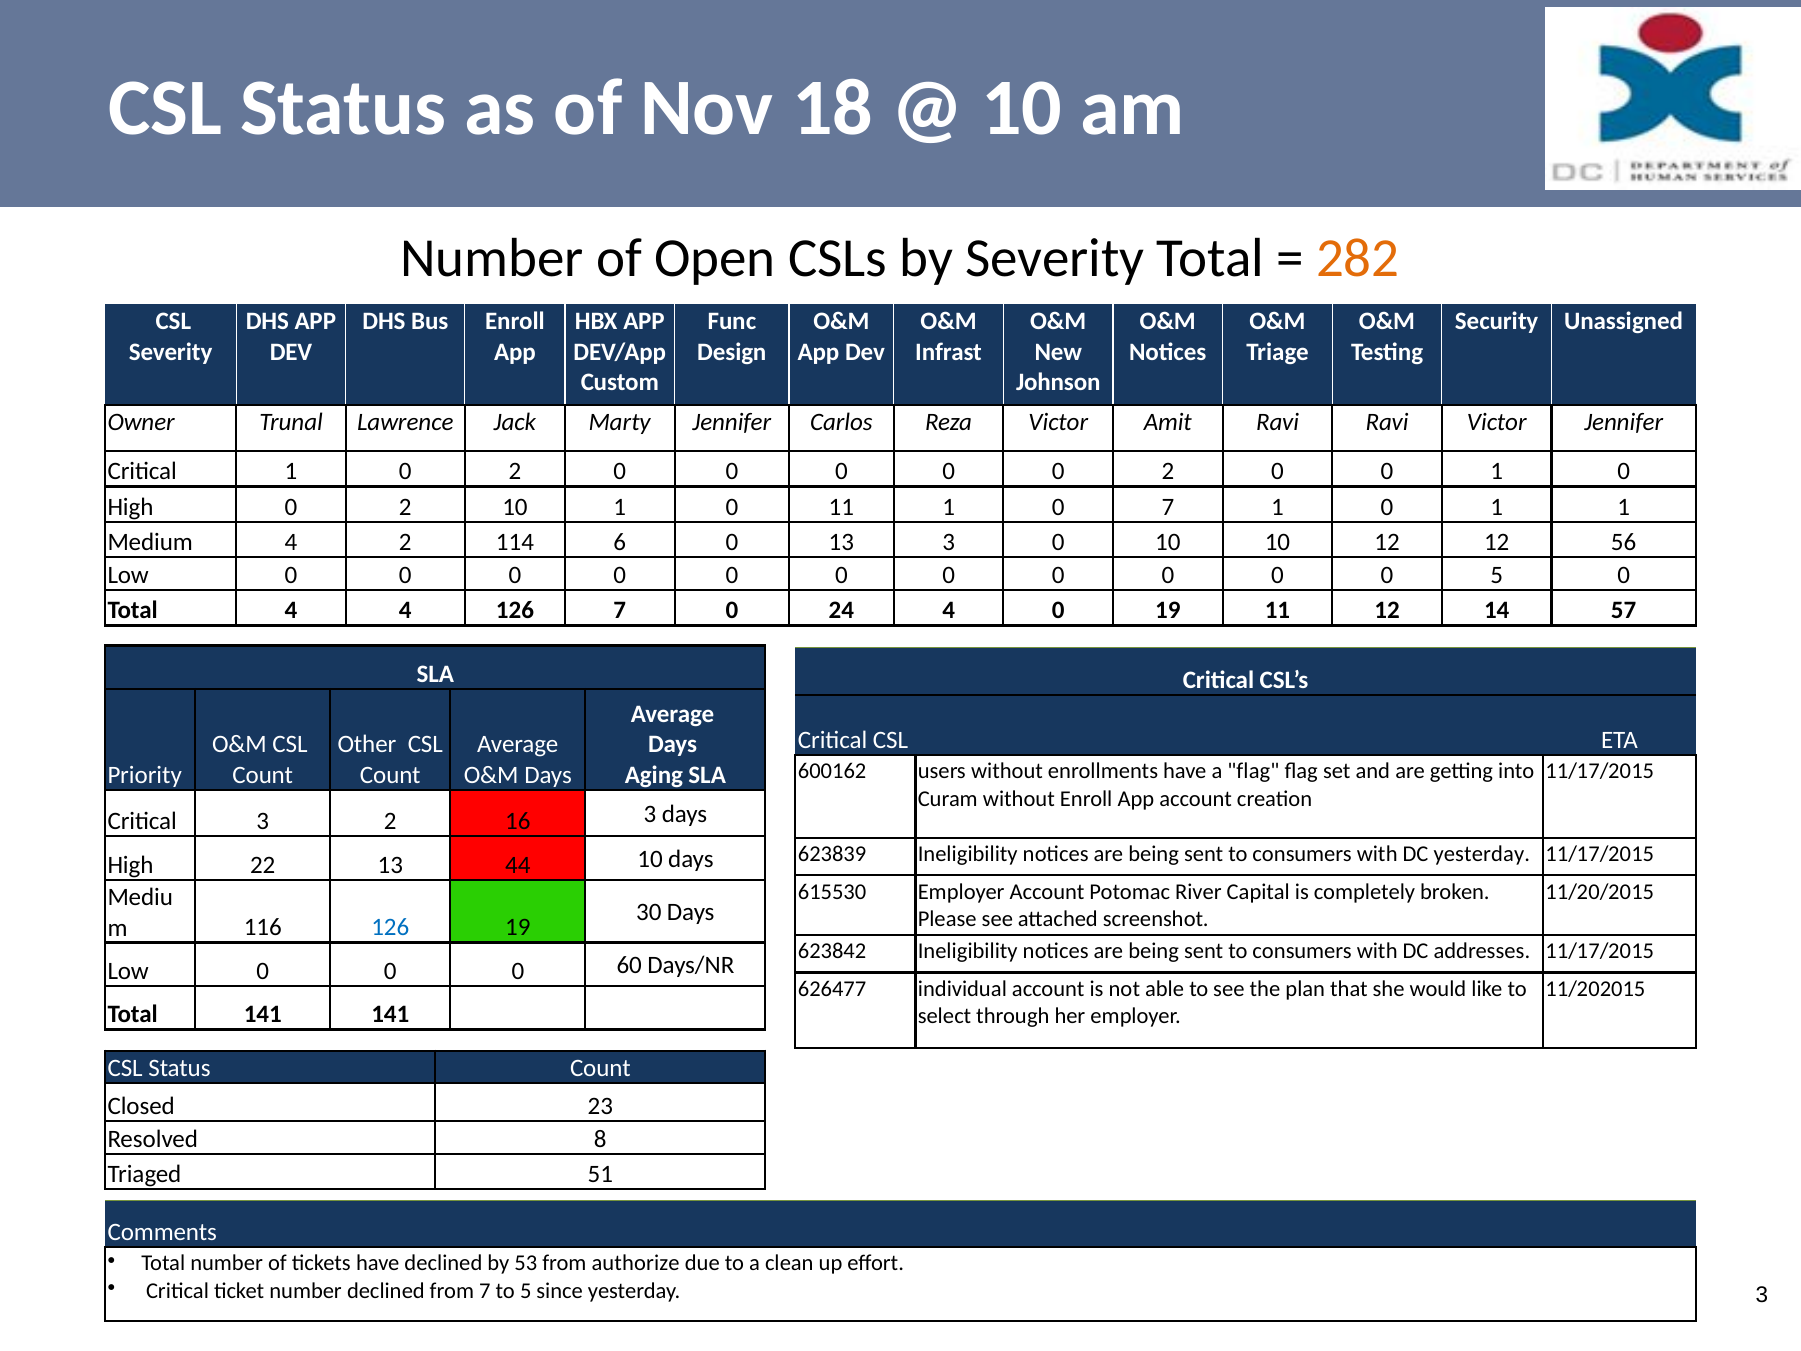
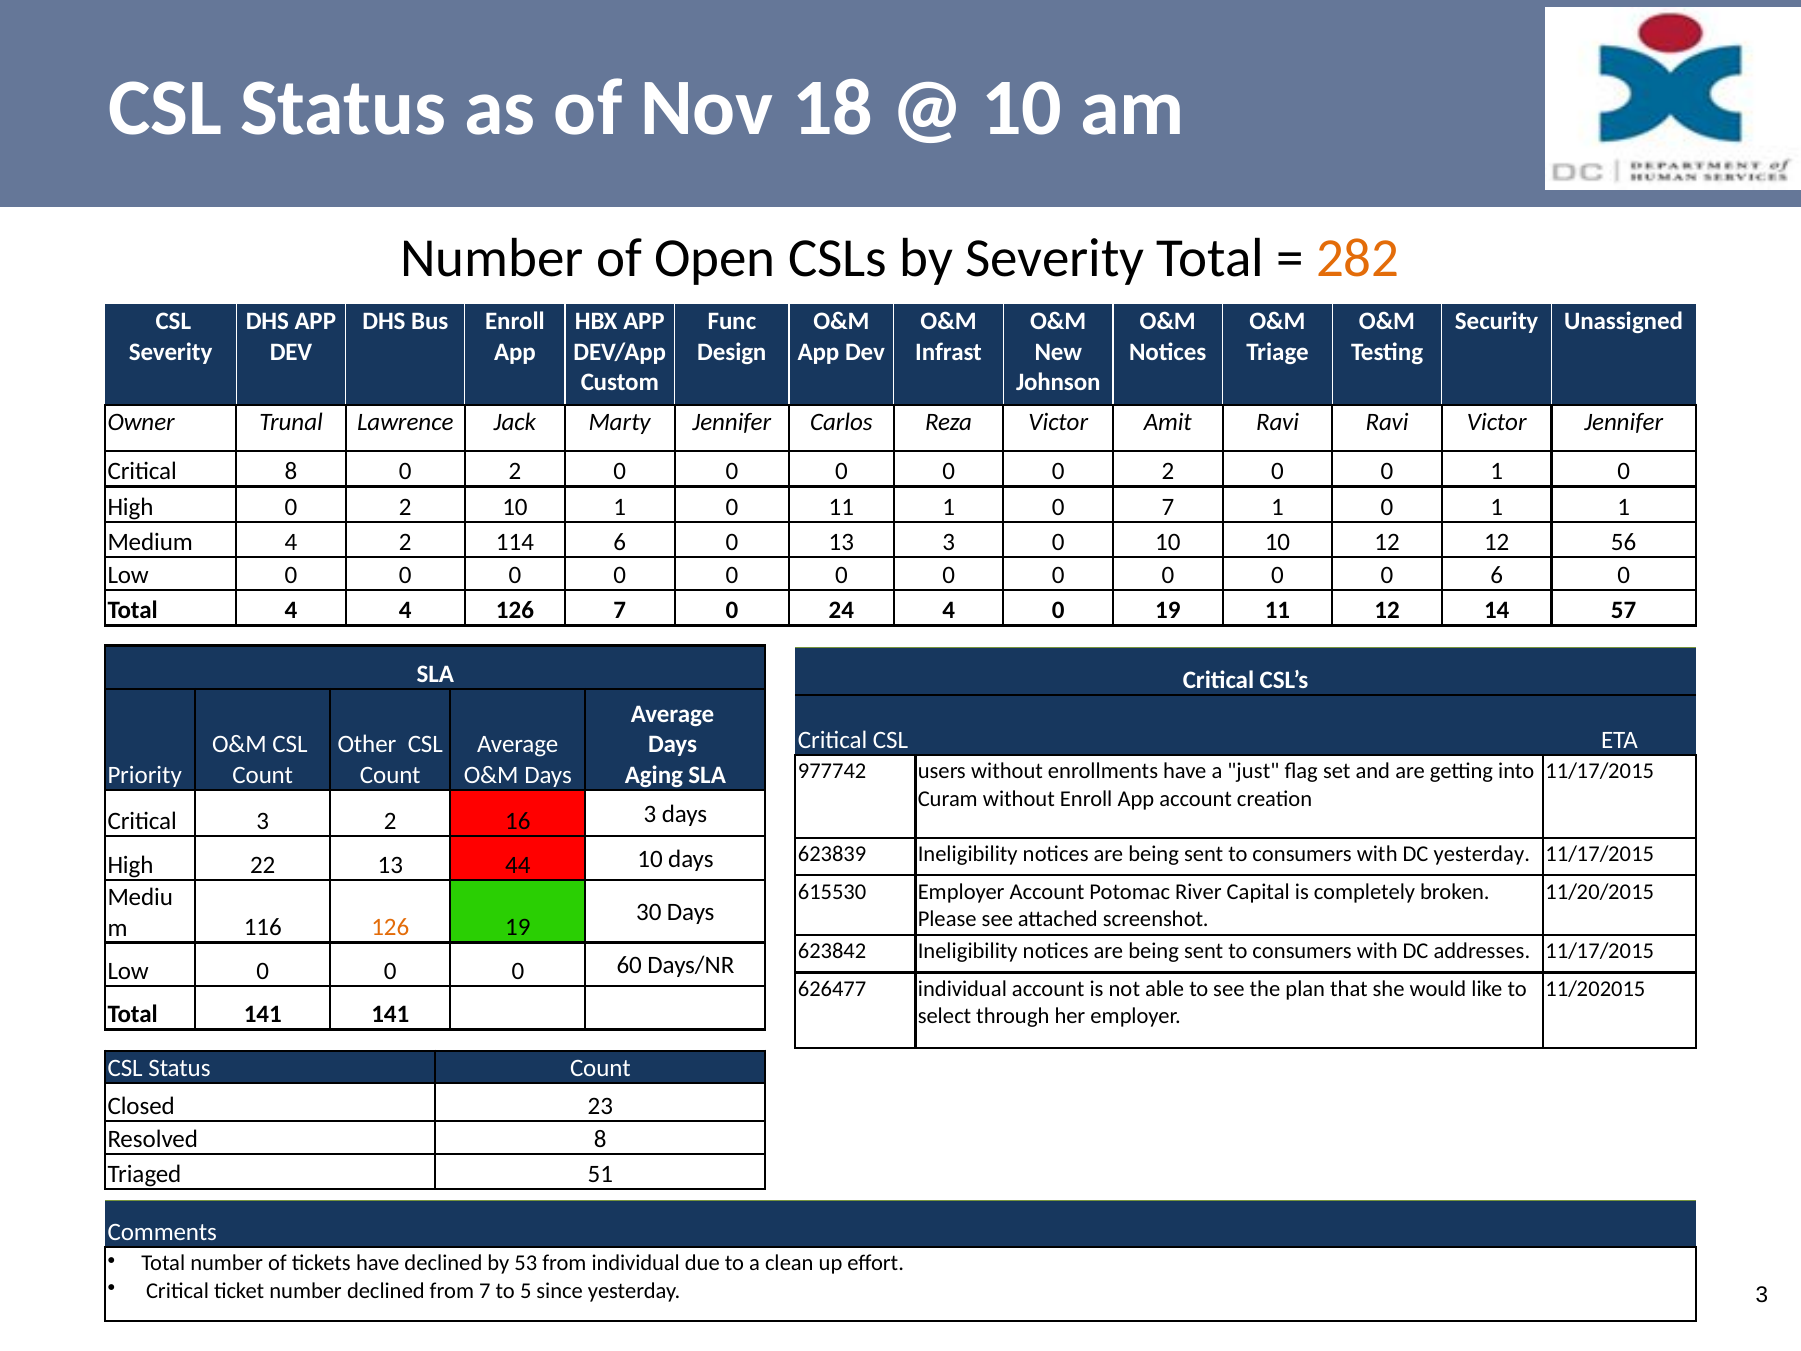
Critical 1: 1 -> 8
0 5: 5 -> 6
600162: 600162 -> 977742
a flag: flag -> just
126 at (390, 927) colour: blue -> orange
from authorize: authorize -> individual
